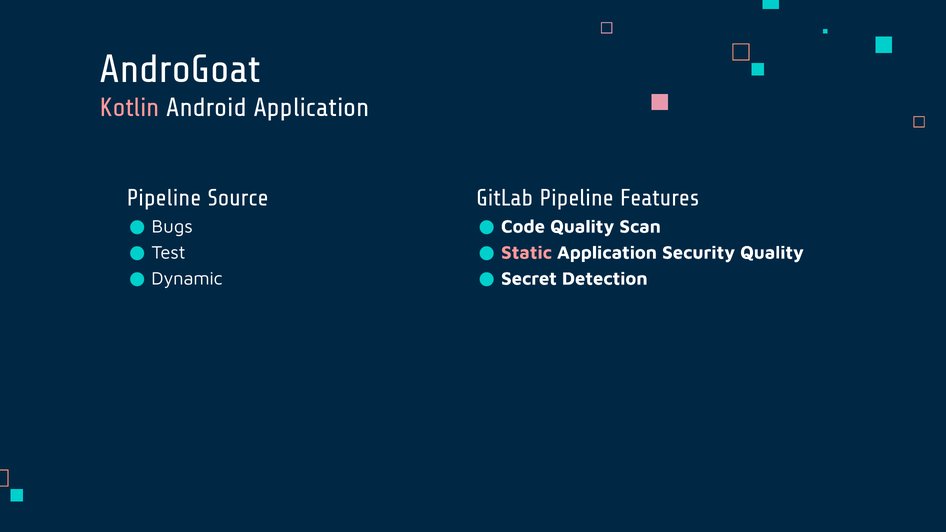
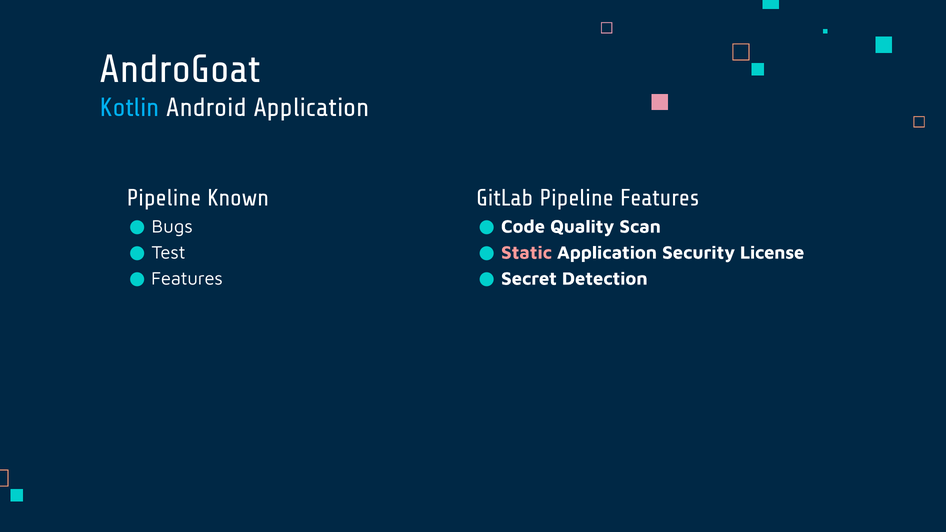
Kotlin colour: pink -> light blue
Source: Source -> Known
Security Quality: Quality -> License
Dynamic at (187, 279): Dynamic -> Features
